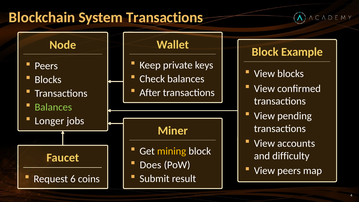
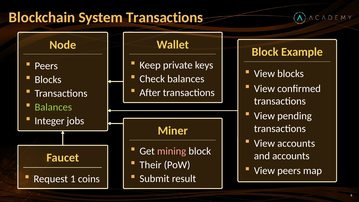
Longer: Longer -> Integer
mining colour: yellow -> pink
and difficulty: difficulty -> accounts
Does: Does -> Their
6: 6 -> 1
